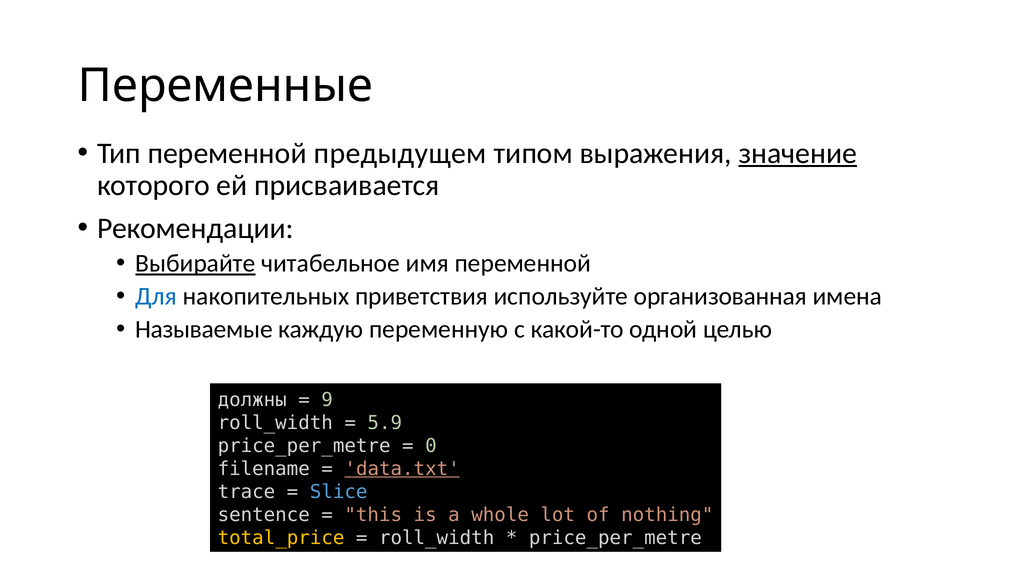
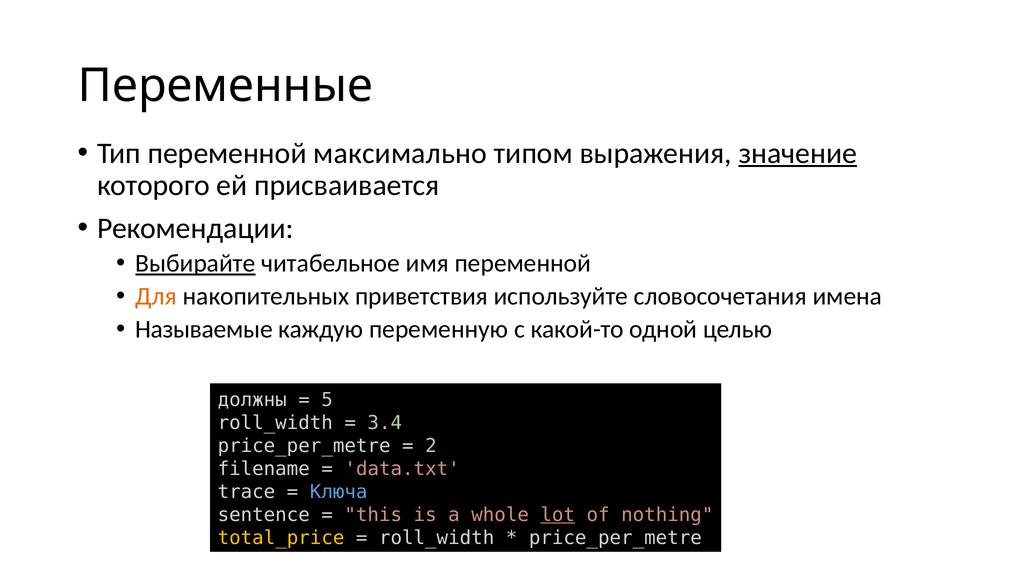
предыдущем: предыдущем -> максимально
Для colour: blue -> orange
организованная: организованная -> словосочетания
9: 9 -> 5
5.9: 5.9 -> 3.4
0: 0 -> 2
data.txt underline: present -> none
Slice: Slice -> Ключа
lot underline: none -> present
